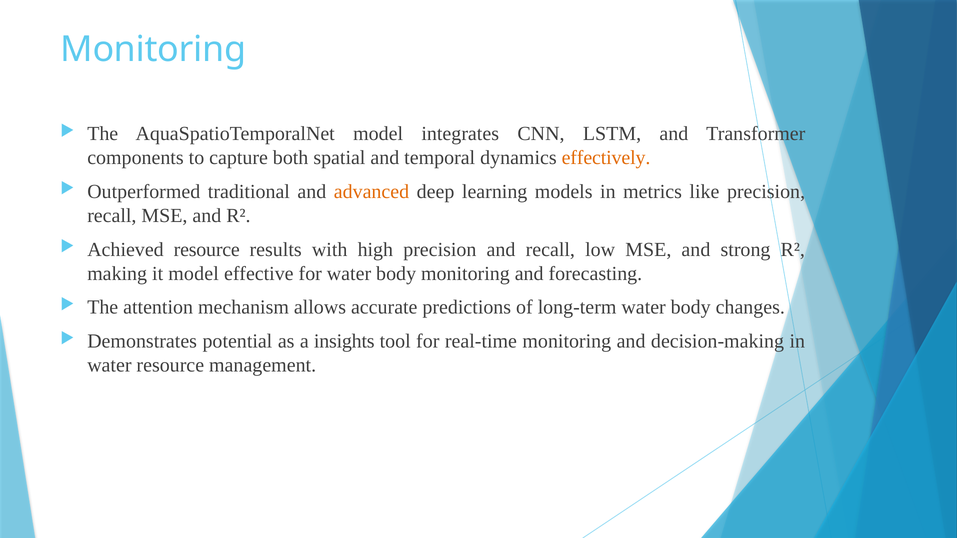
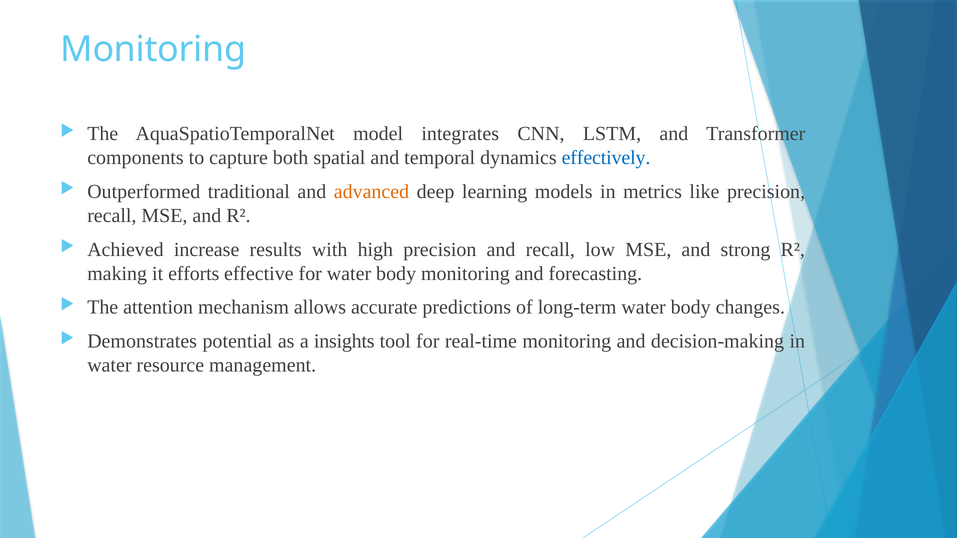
effectively colour: orange -> blue
Achieved resource: resource -> increase
it model: model -> efforts
